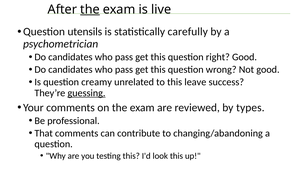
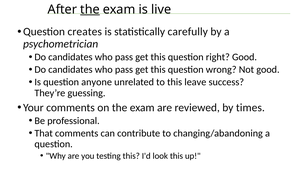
utensils: utensils -> creates
creamy: creamy -> anyone
guessing underline: present -> none
types: types -> times
